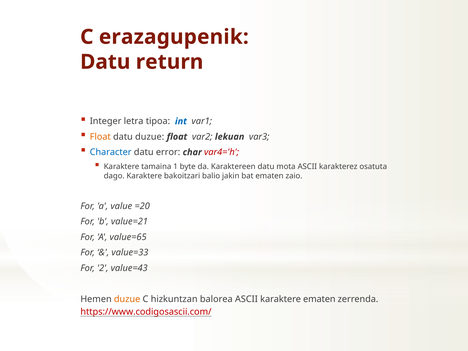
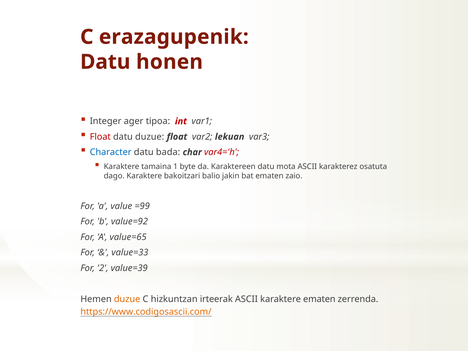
return: return -> honen
letra: letra -> ager
int colour: blue -> red
Float at (100, 137) colour: orange -> red
error: error -> bada
=20: =20 -> =99
value=21: value=21 -> value=92
value=43: value=43 -> value=39
balorea: balorea -> irteerak
https://www.codigosascii.com/ colour: red -> orange
